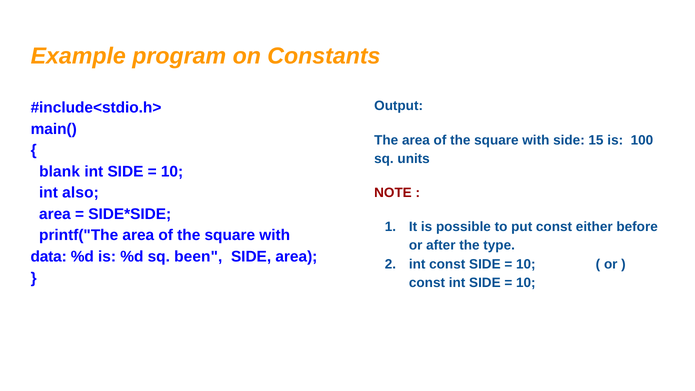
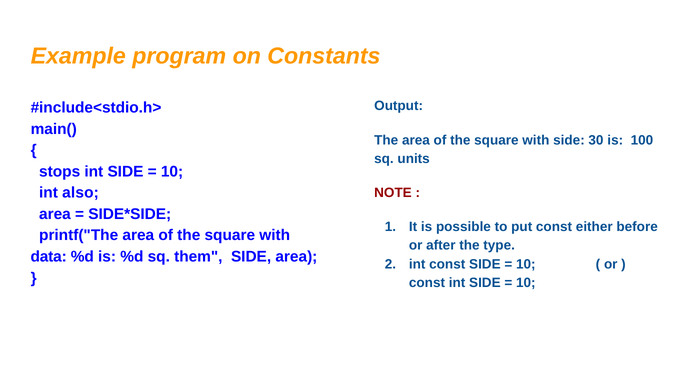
15: 15 -> 30
blank: blank -> stops
been: been -> them
